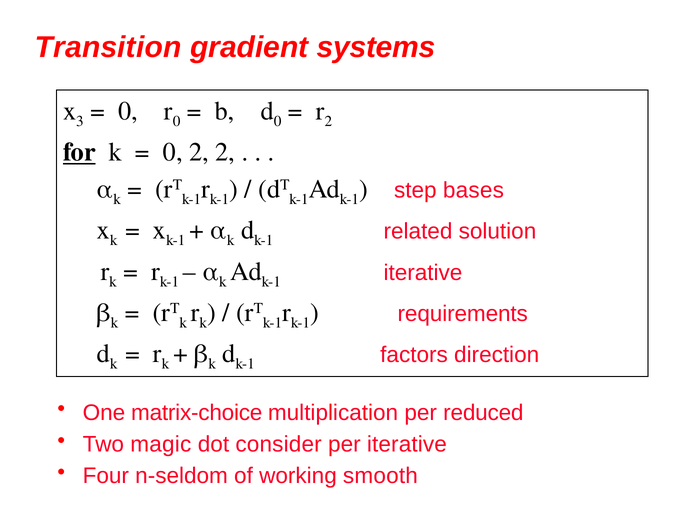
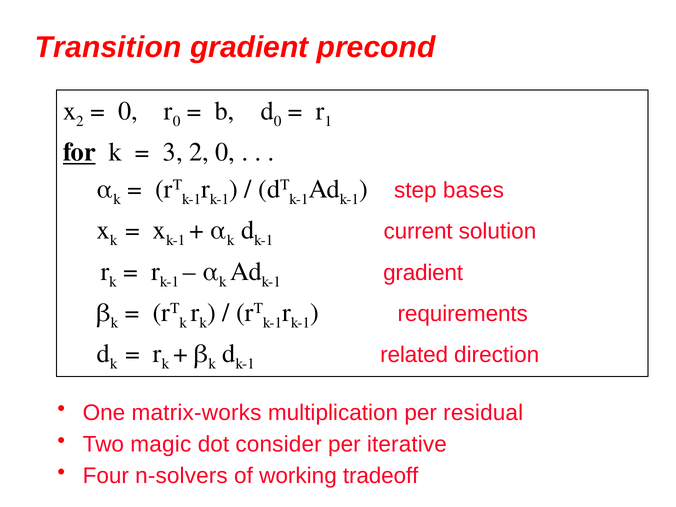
systems: systems -> precond
3 at (80, 121): 3 -> 2
2 at (328, 121): 2 -> 1
0 at (173, 152): 0 -> 3
2 2: 2 -> 0
related: related -> current
iterative at (423, 273): iterative -> gradient
factors: factors -> related
matrix-choice: matrix-choice -> matrix-works
reduced: reduced -> residual
n-seldom: n-seldom -> n-solvers
smooth: smooth -> tradeoff
